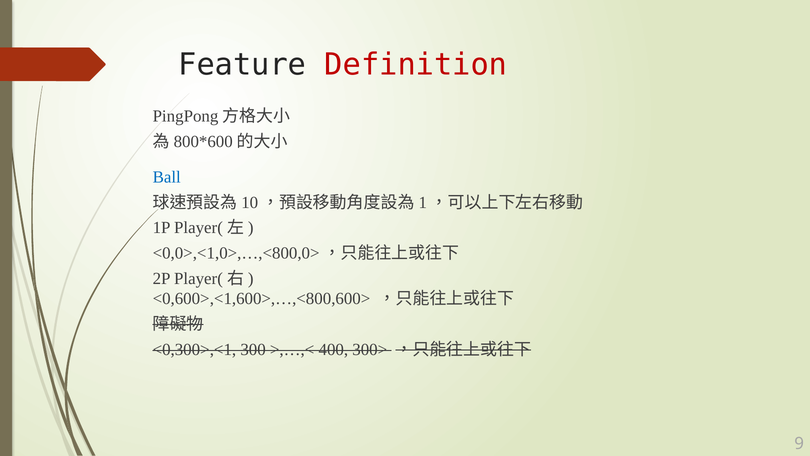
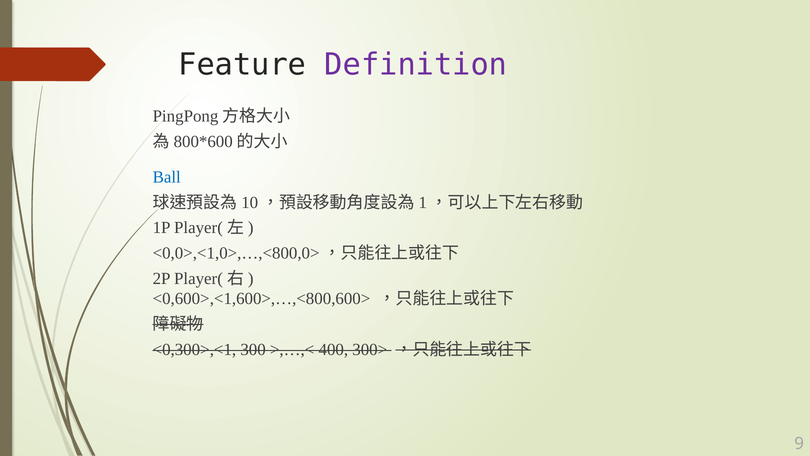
Definition colour: red -> purple
